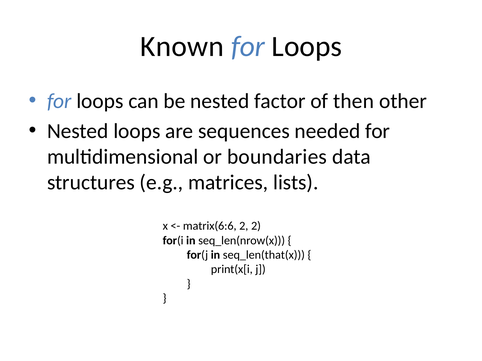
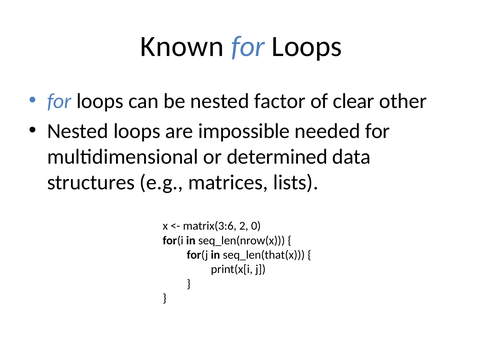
then: then -> clear
sequences: sequences -> impossible
boundaries: boundaries -> determined
matrix(6:6: matrix(6:6 -> matrix(3:6
2 2: 2 -> 0
